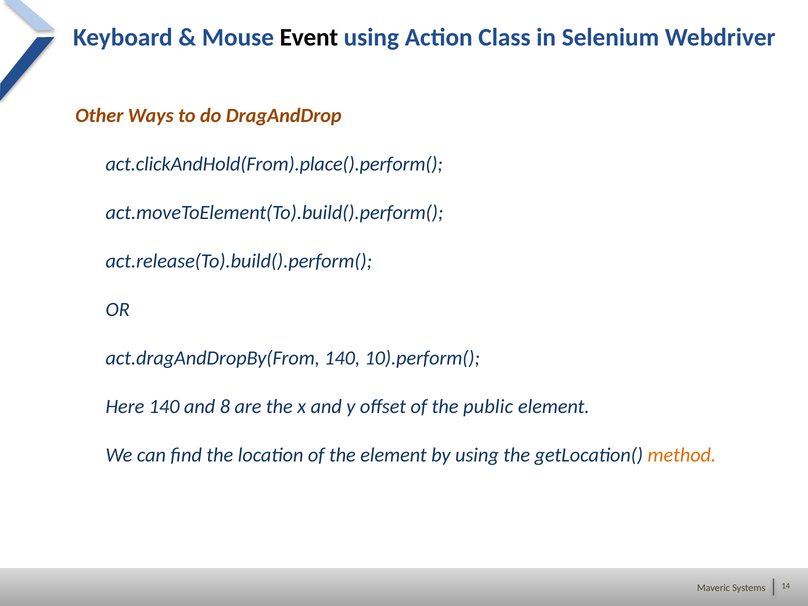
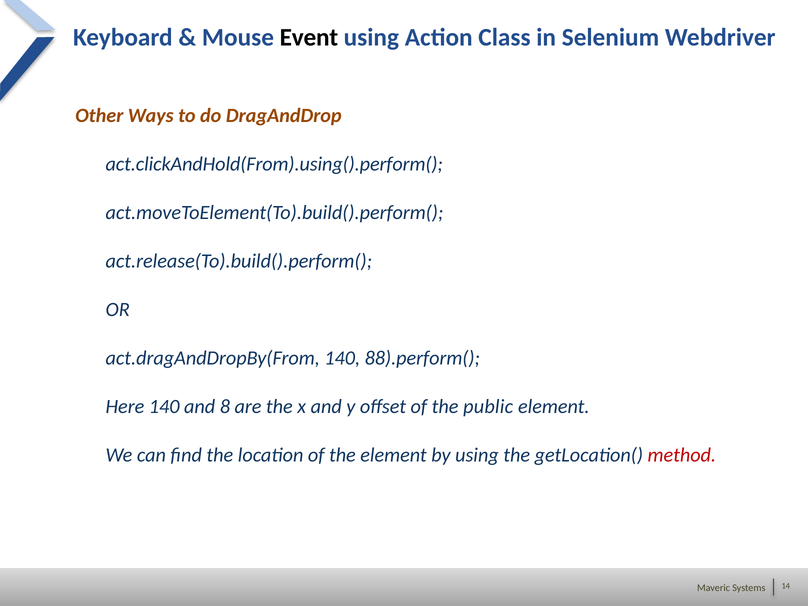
act.clickAndHold(From).place().perform(: act.clickAndHold(From).place().perform( -> act.clickAndHold(From).using().perform(
10).perform(: 10).perform( -> 88).perform(
method colour: orange -> red
